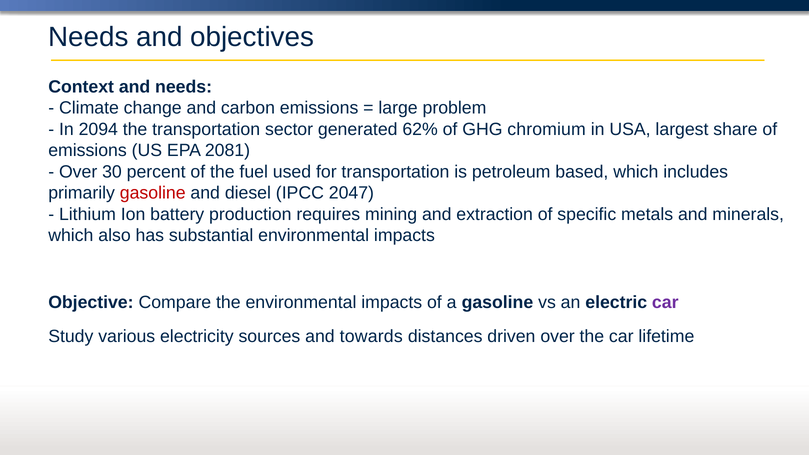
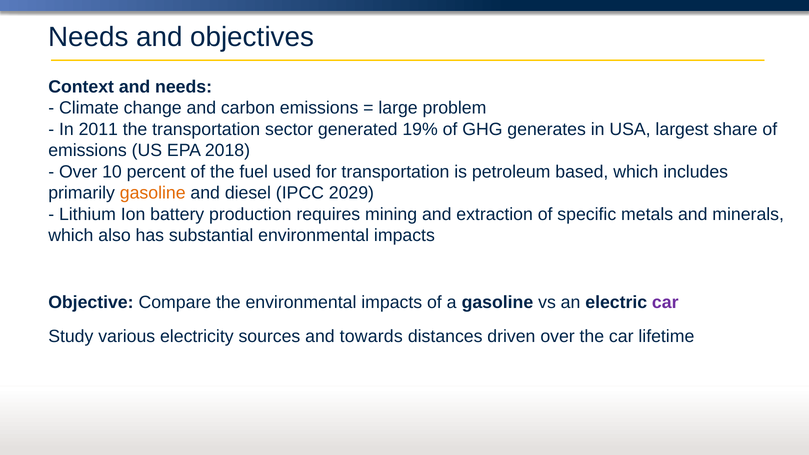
2094: 2094 -> 2011
62%: 62% -> 19%
chromium: chromium -> generates
2081: 2081 -> 2018
30: 30 -> 10
gasoline at (153, 193) colour: red -> orange
2047: 2047 -> 2029
